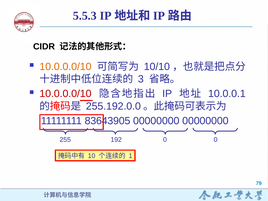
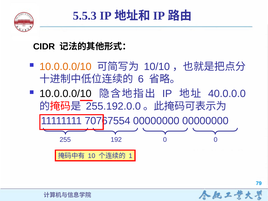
3: 3 -> 6
10.0.0.0/10 at (65, 94) colour: red -> black
10.0.0.1: 10.0.0.1 -> 40.0.0.0
83643905: 83643905 -> 70767554
